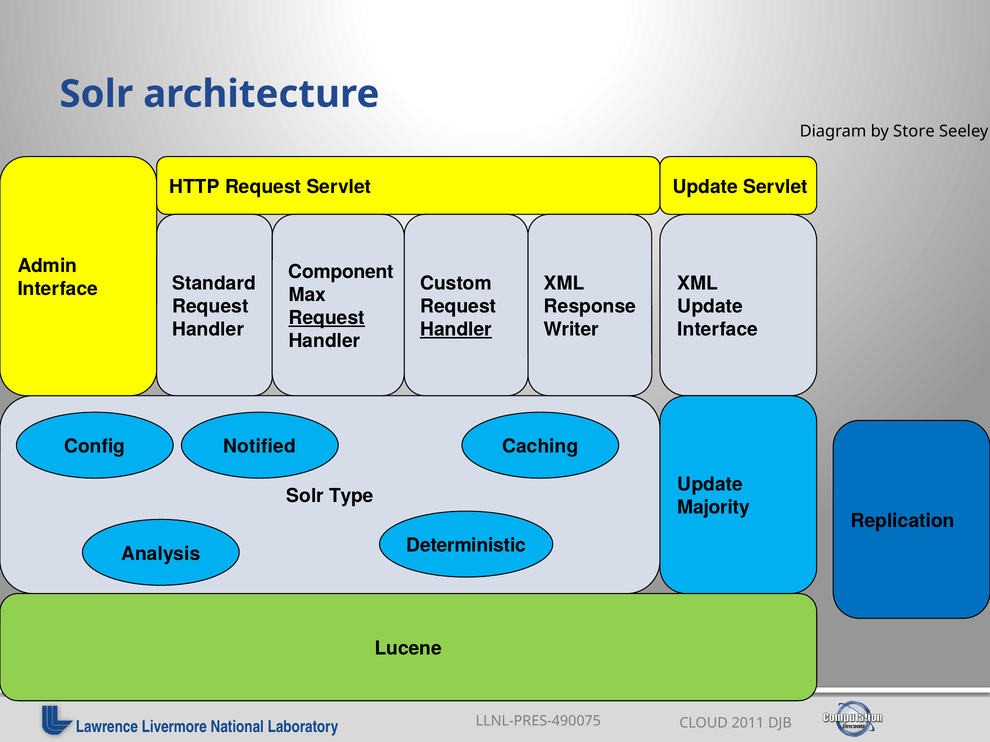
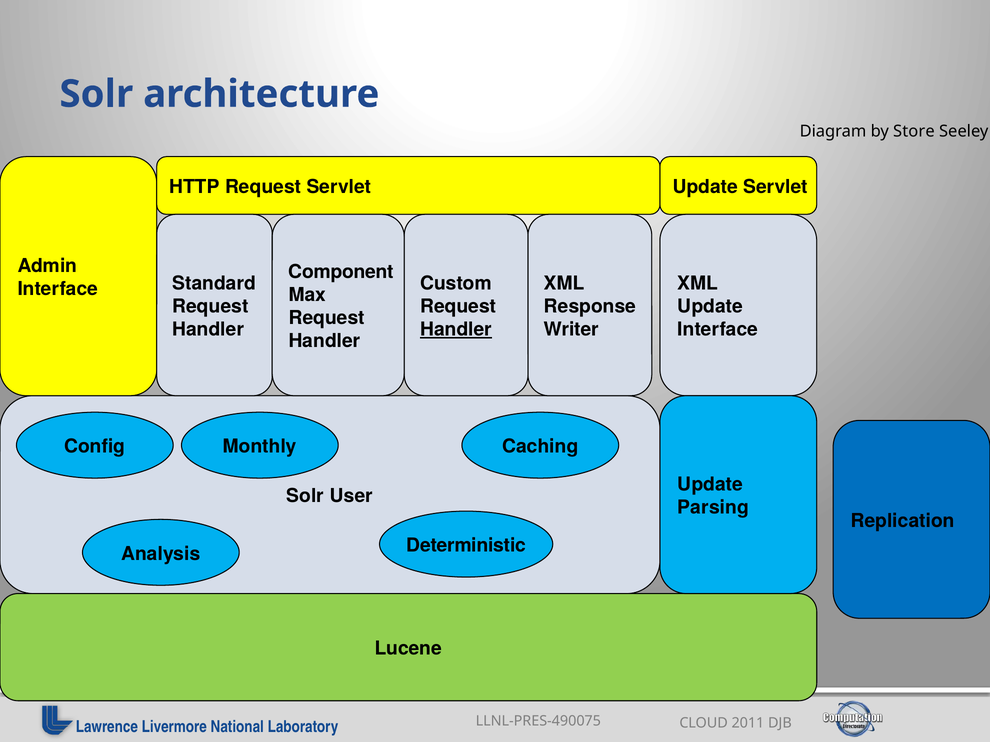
Request at (327, 318) underline: present -> none
Notified: Notified -> Monthly
Type: Type -> User
Majority: Majority -> Parsing
